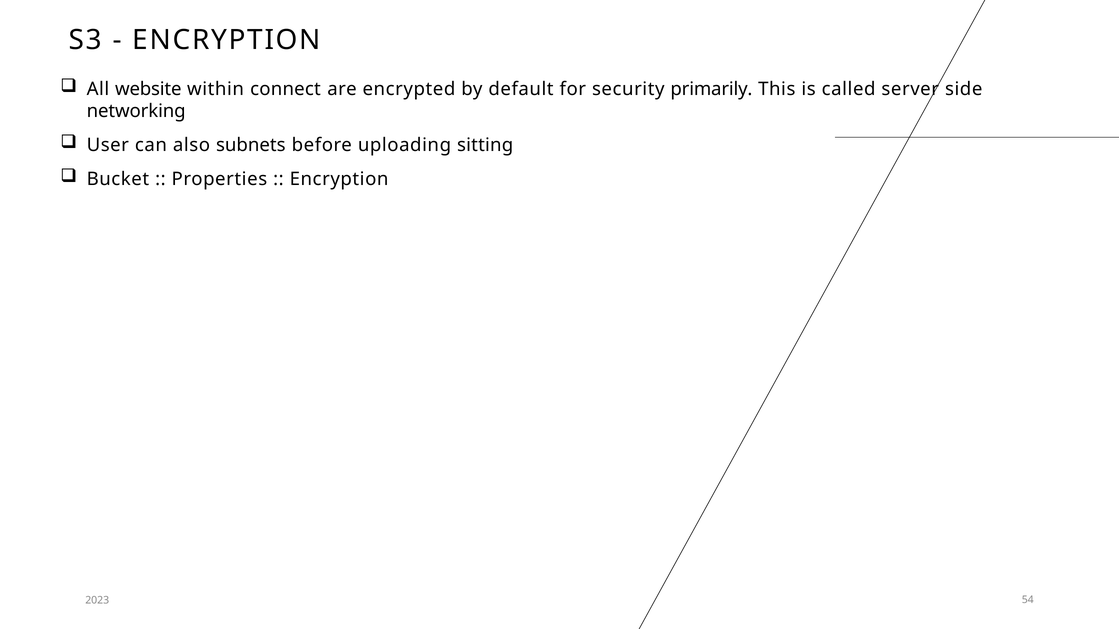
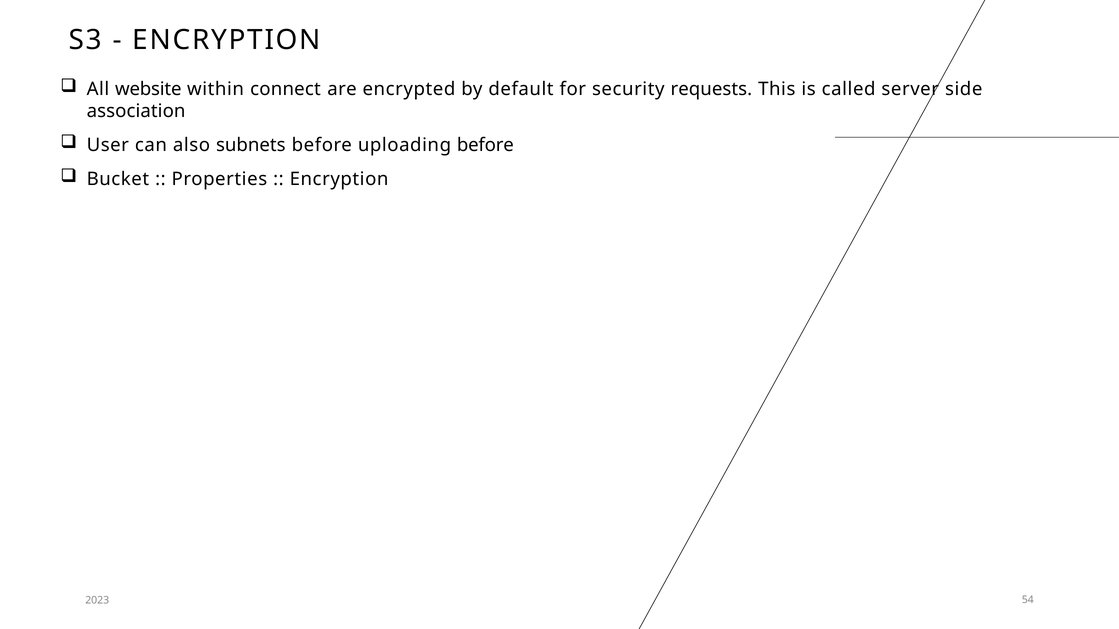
primarily: primarily -> requests
networking: networking -> association
uploading sitting: sitting -> before
